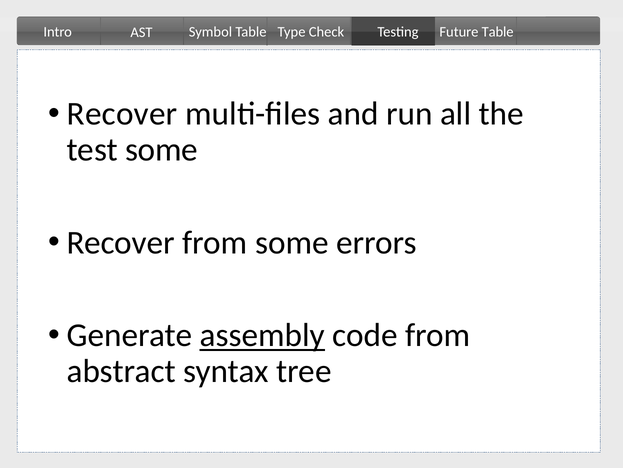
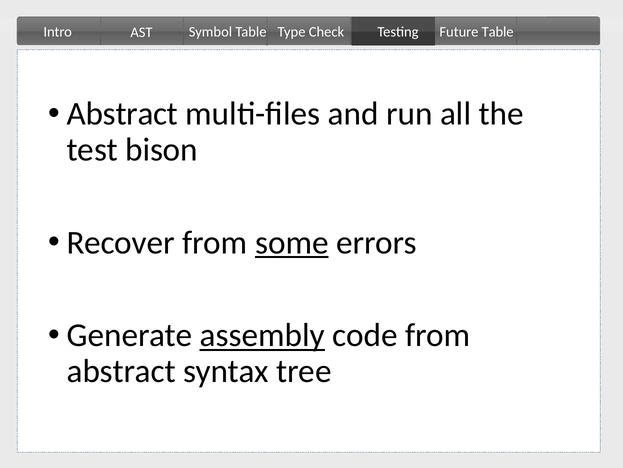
Recover at (122, 114): Recover -> Abstract
test some: some -> bison
some at (292, 242) underline: none -> present
